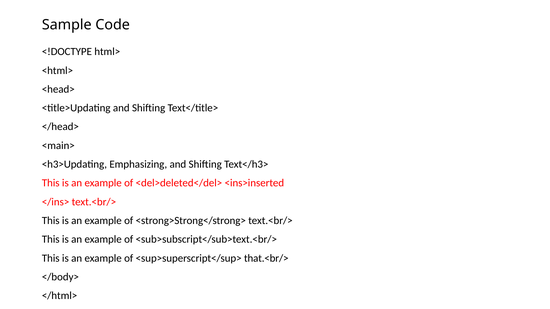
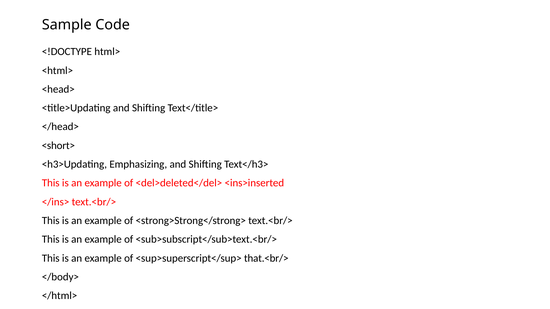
<main>: <main> -> <short>
